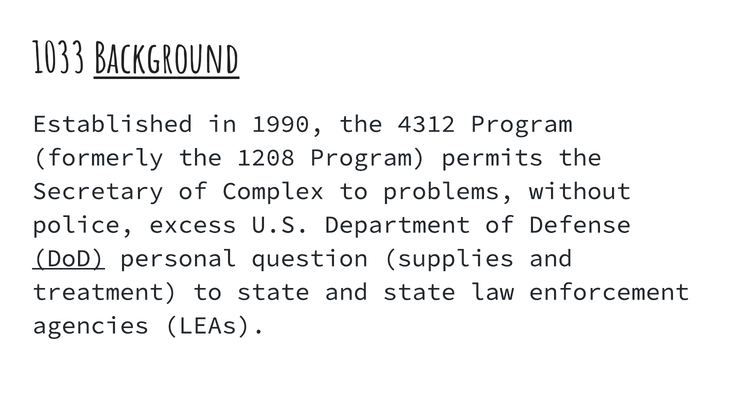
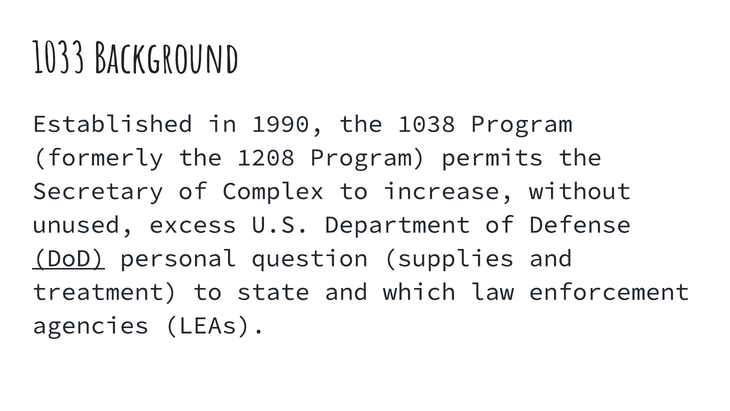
Background underline: present -> none
4312: 4312 -> 1038
problems: problems -> increase
police: police -> unused
and state: state -> which
